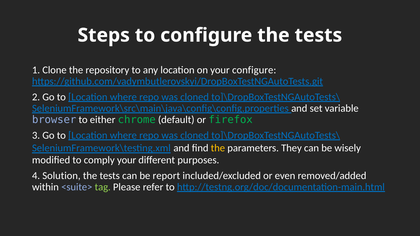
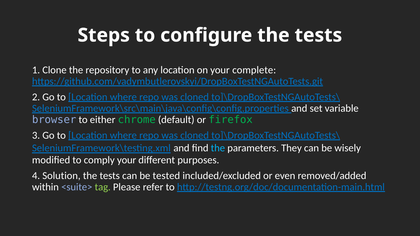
your configure: configure -> complete
the at (218, 148) colour: yellow -> light blue
report: report -> tested
